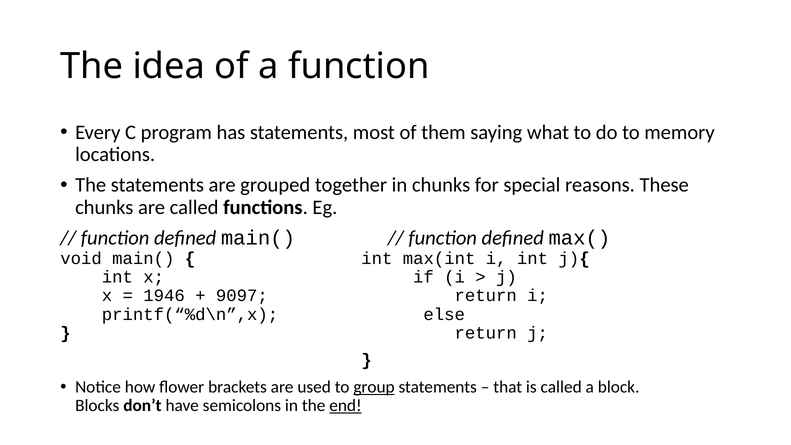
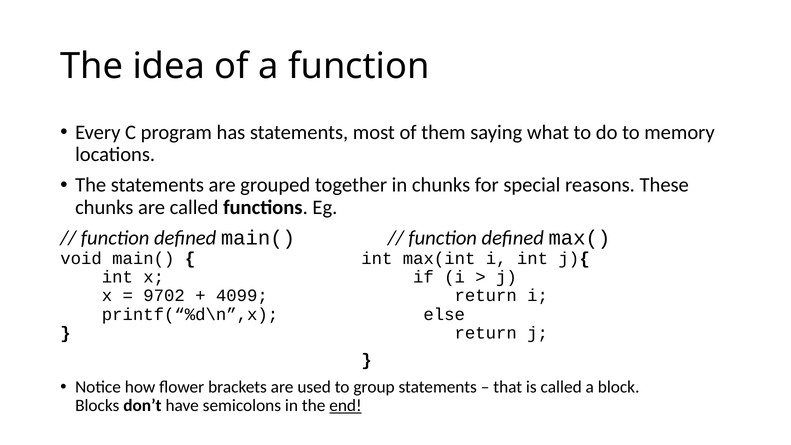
1946: 1946 -> 9702
9097: 9097 -> 4099
group underline: present -> none
